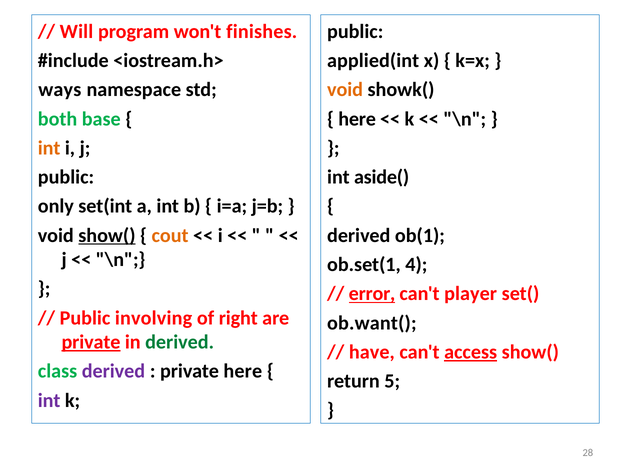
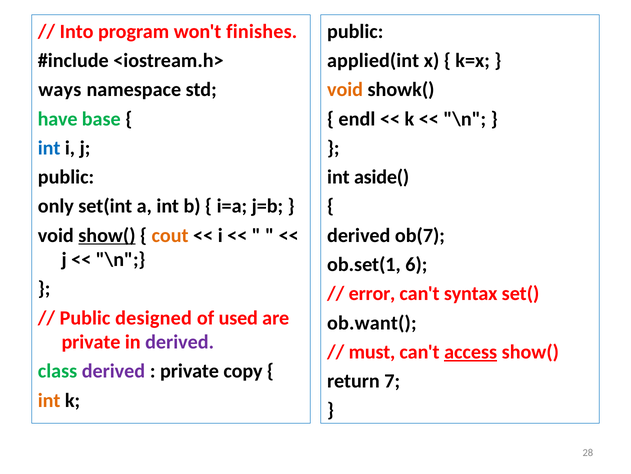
Will: Will -> Into
both: both -> have
here at (357, 119): here -> endl
int at (49, 148) colour: orange -> blue
ob(1: ob(1 -> ob(7
4: 4 -> 6
error underline: present -> none
player: player -> syntax
involving: involving -> designed
right: right -> used
private at (91, 342) underline: present -> none
derived at (180, 342) colour: green -> purple
have: have -> must
private here: here -> copy
5: 5 -> 7
int at (49, 400) colour: purple -> orange
